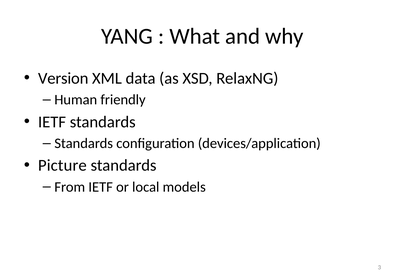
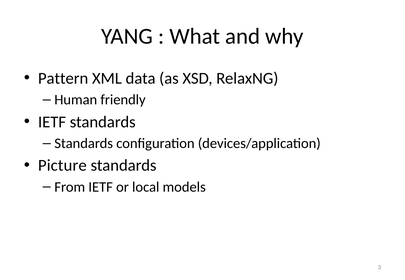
Version: Version -> Pattern
